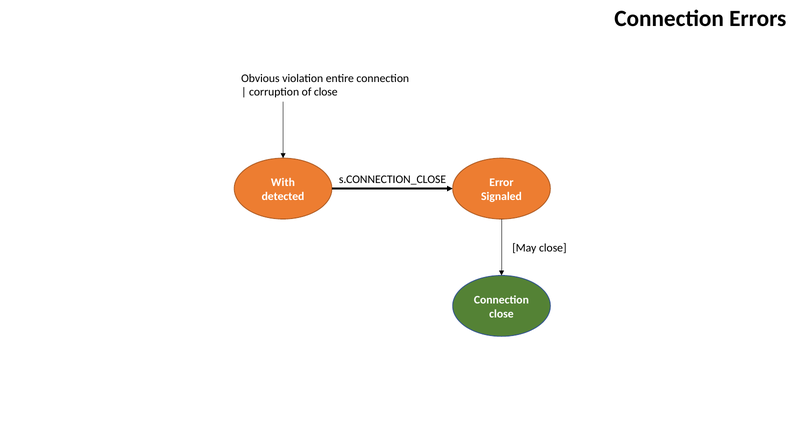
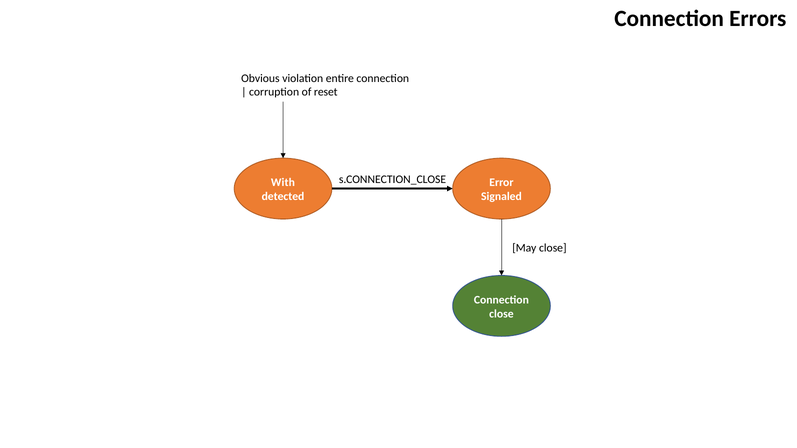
of close: close -> reset
